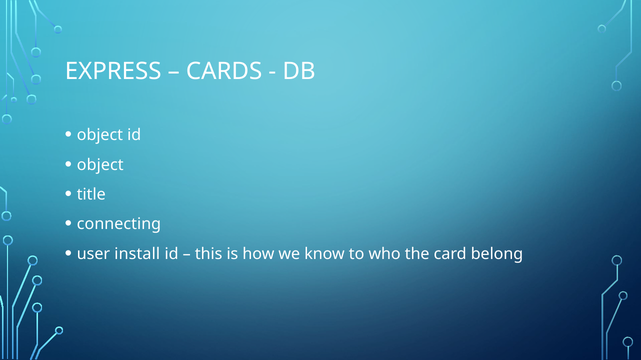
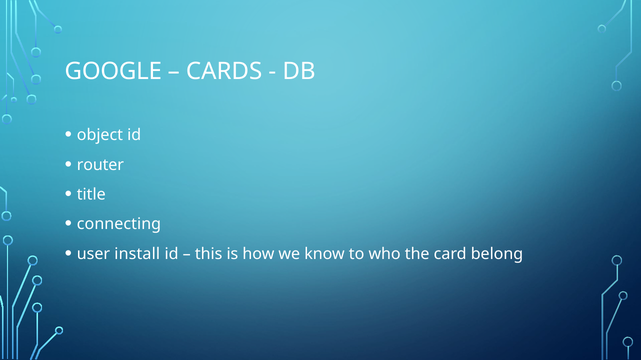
EXPRESS: EXPRESS -> GOOGLE
object at (100, 165): object -> router
